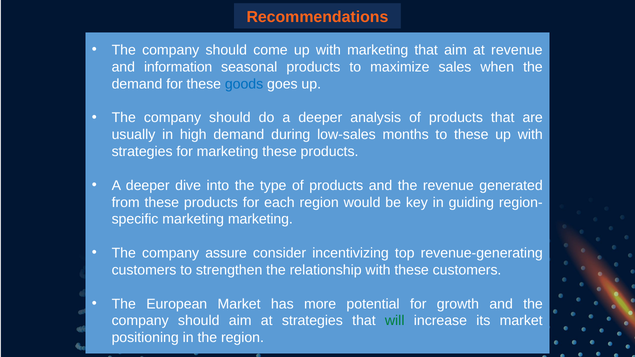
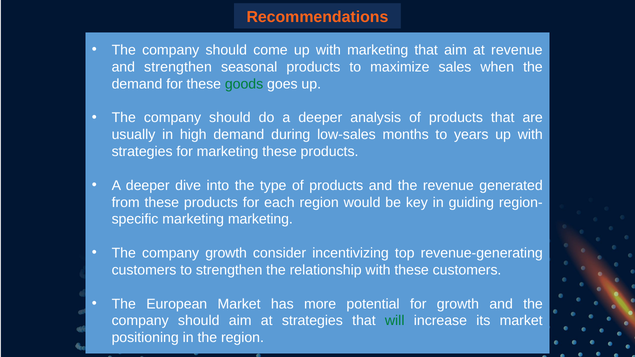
and information: information -> strengthen
goods colour: blue -> green
to these: these -> years
company assure: assure -> growth
